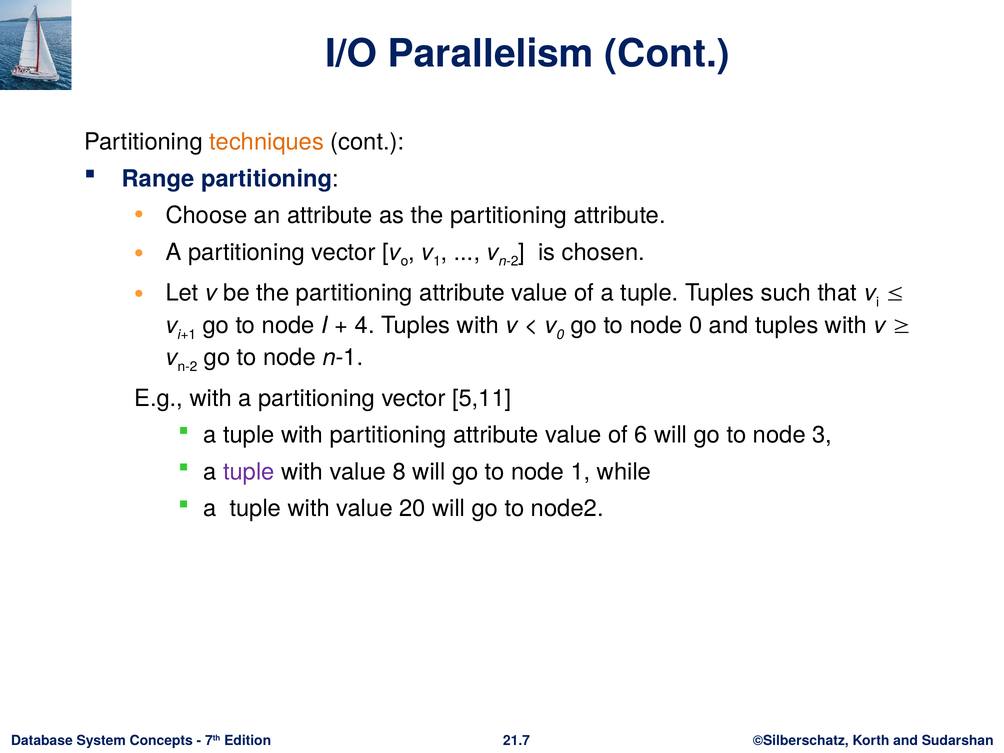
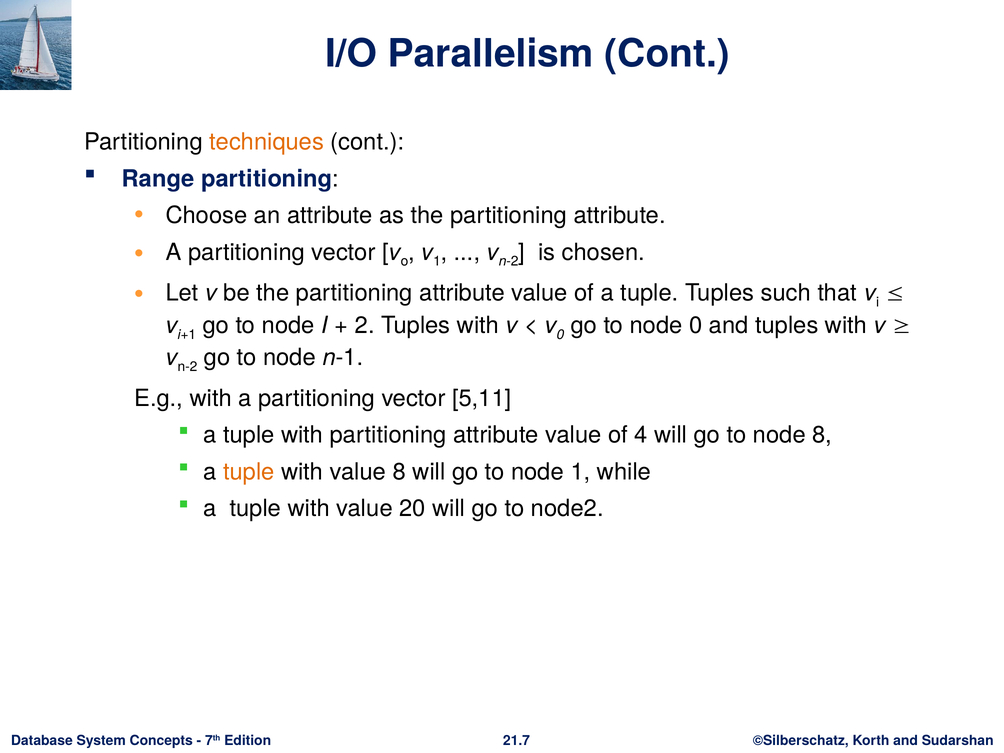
4: 4 -> 2
6: 6 -> 4
node 3: 3 -> 8
tuple at (249, 472) colour: purple -> orange
